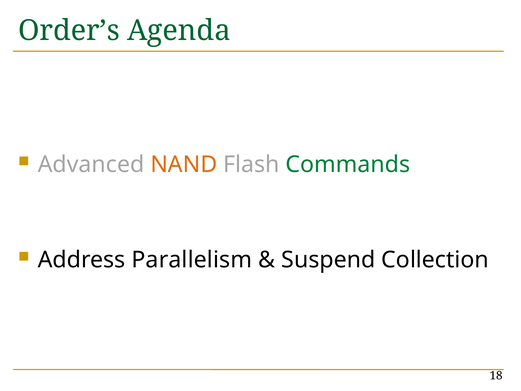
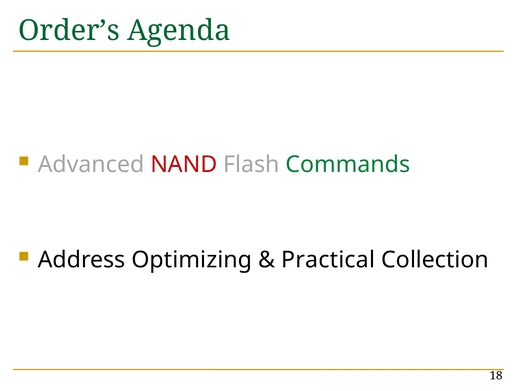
NAND colour: orange -> red
Parallelism: Parallelism -> Optimizing
Suspend: Suspend -> Practical
